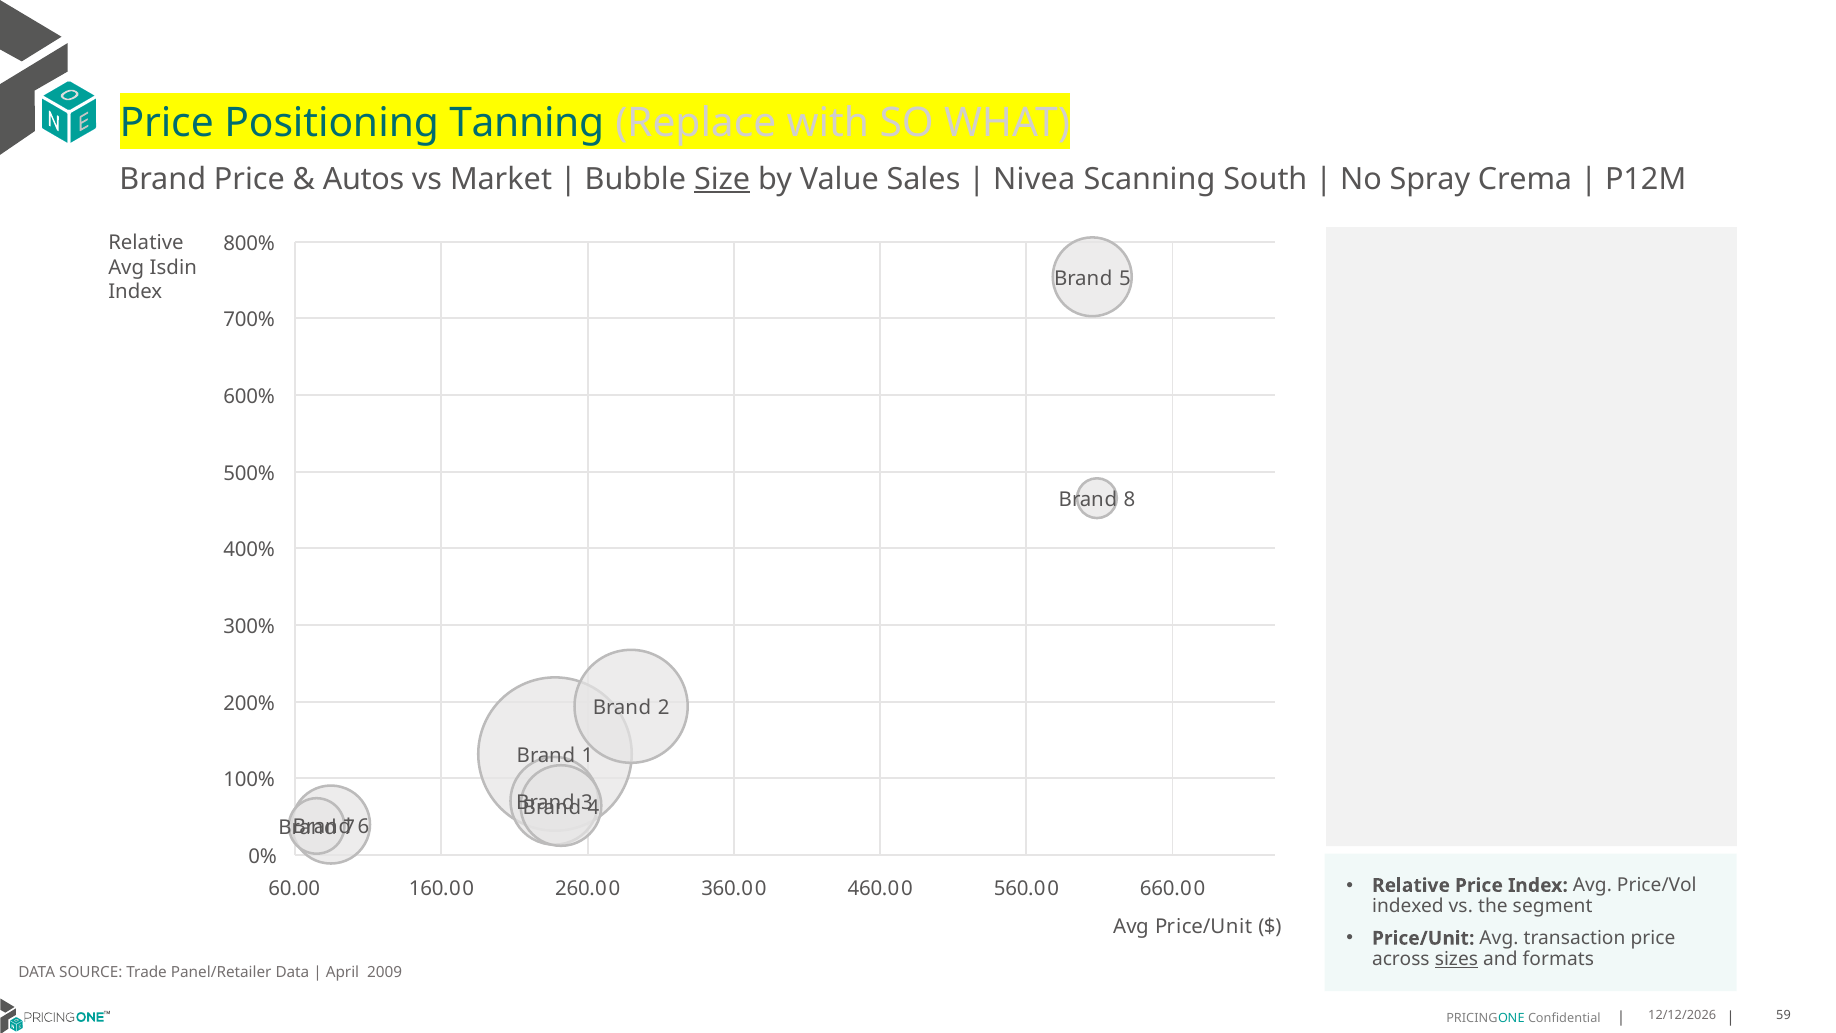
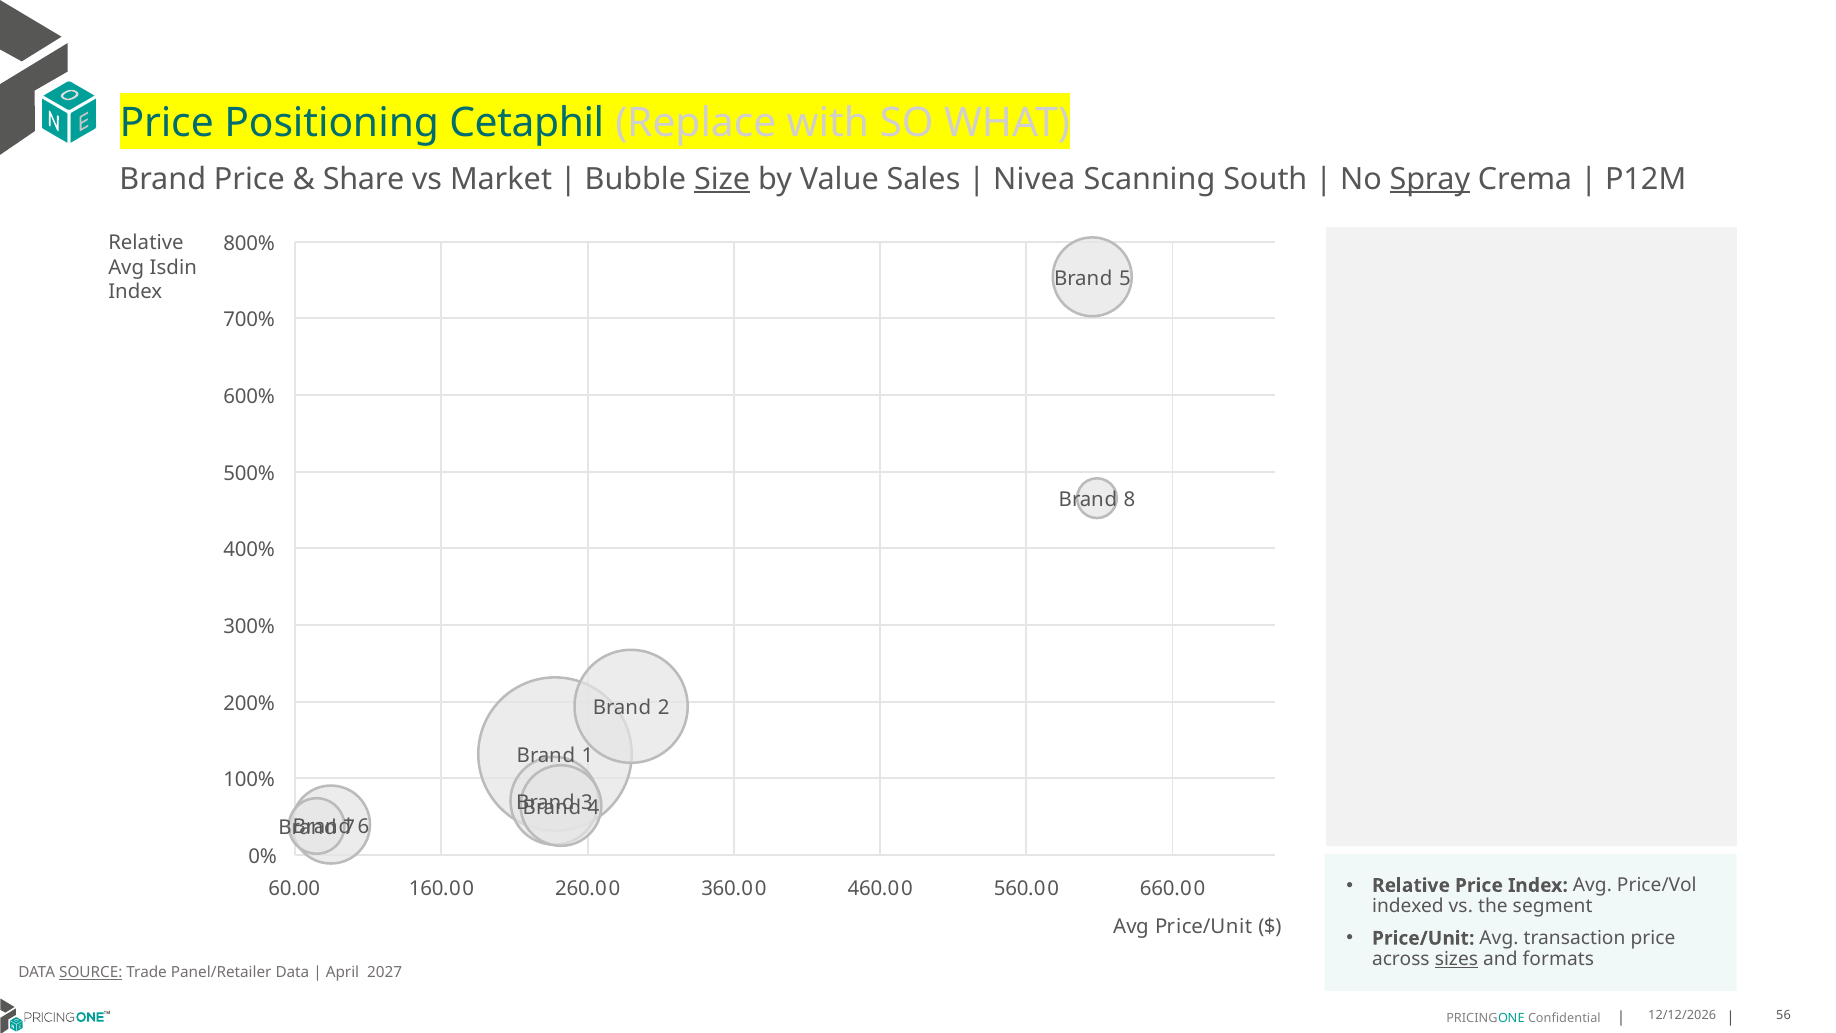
Tanning: Tanning -> Cetaphil
Autos: Autos -> Share
Spray underline: none -> present
SOURCE underline: none -> present
2009: 2009 -> 2027
59: 59 -> 56
